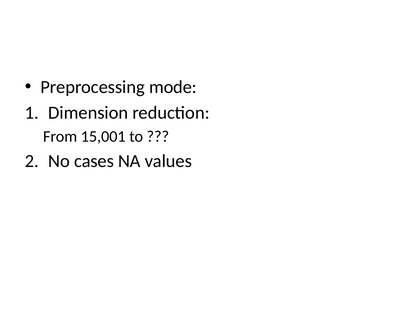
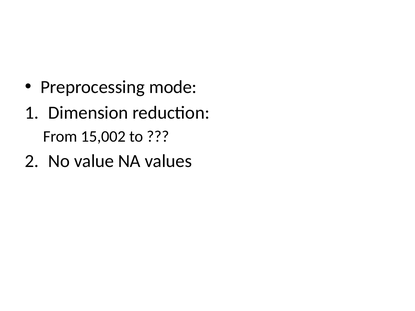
15,001: 15,001 -> 15,002
cases: cases -> value
